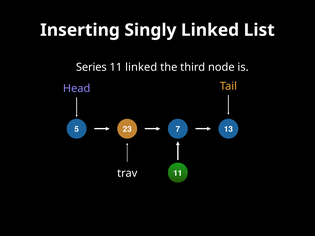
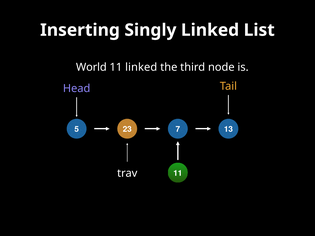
Series: Series -> World
